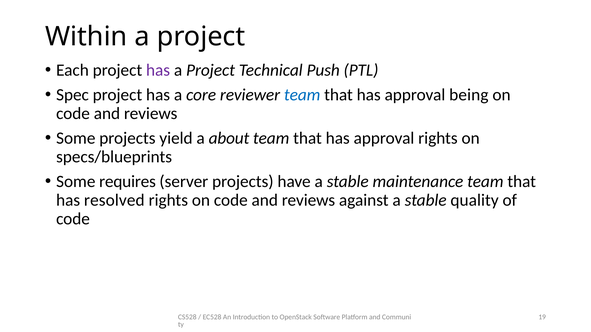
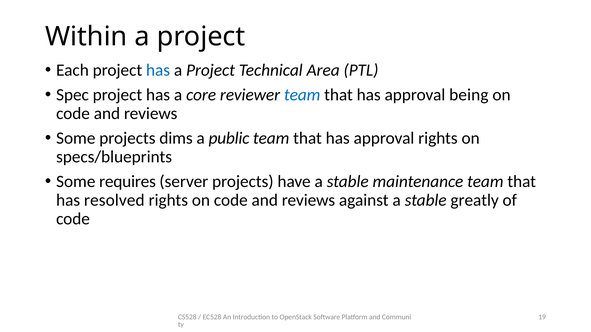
has at (158, 70) colour: purple -> blue
Push: Push -> Area
yield: yield -> dims
about: about -> public
quality: quality -> greatly
